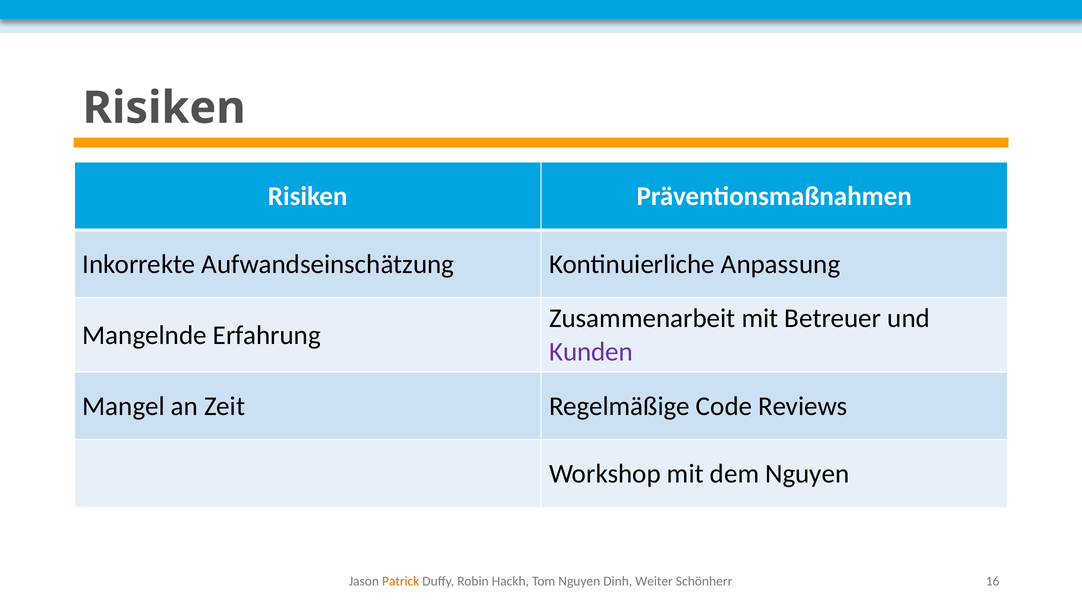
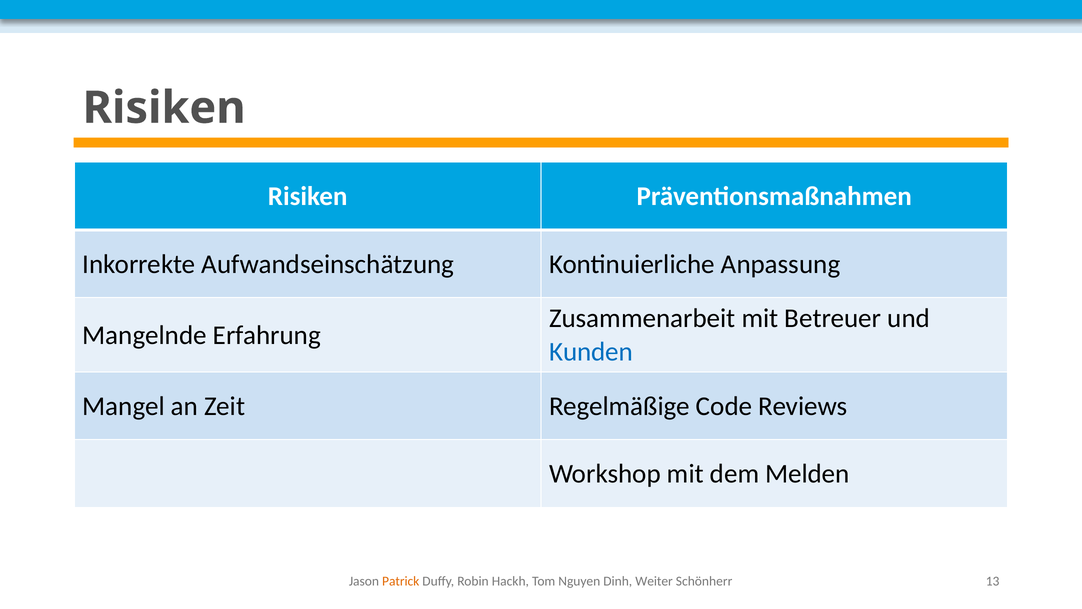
Kunden colour: purple -> blue
dem Nguyen: Nguyen -> Melden
16: 16 -> 13
